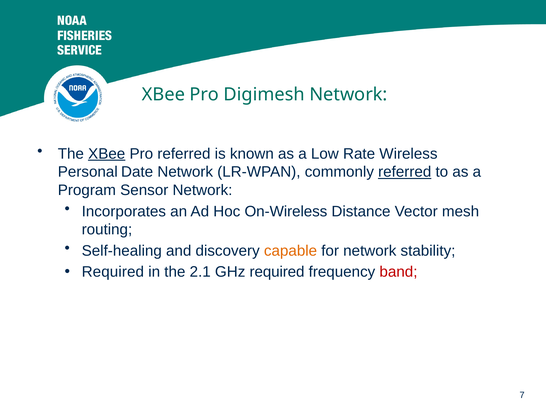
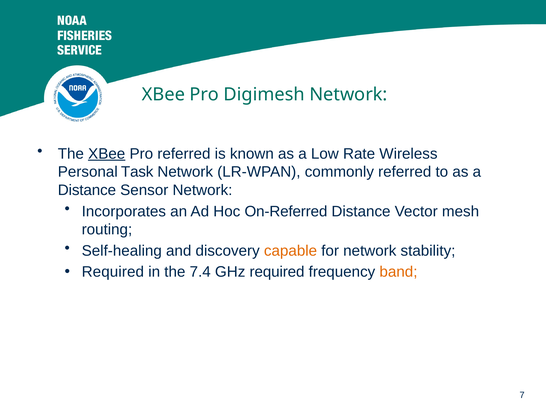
Date: Date -> Task
referred at (405, 172) underline: present -> none
Program at (87, 190): Program -> Distance
On-Wireless: On-Wireless -> On-Referred
2.1: 2.1 -> 7.4
band colour: red -> orange
